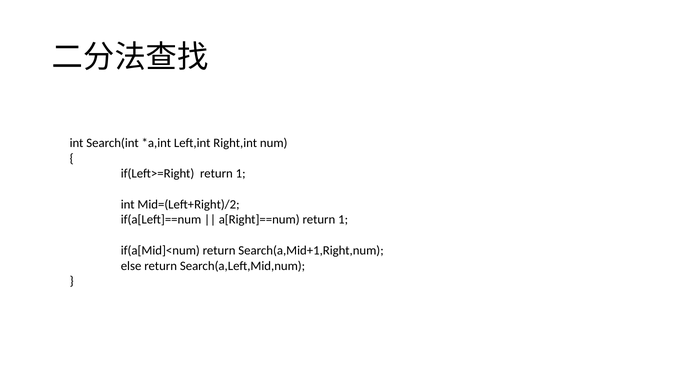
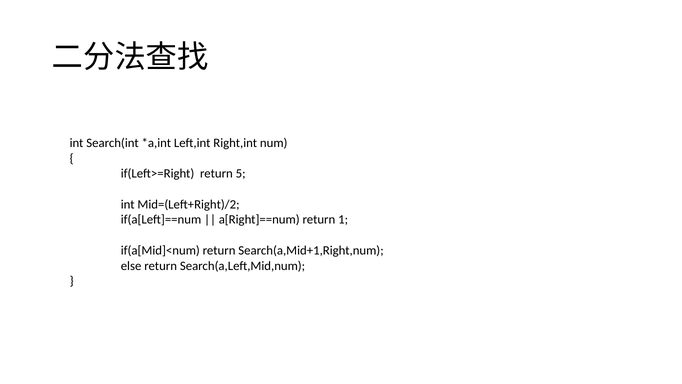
if(Left>=Right return 1: 1 -> 5
